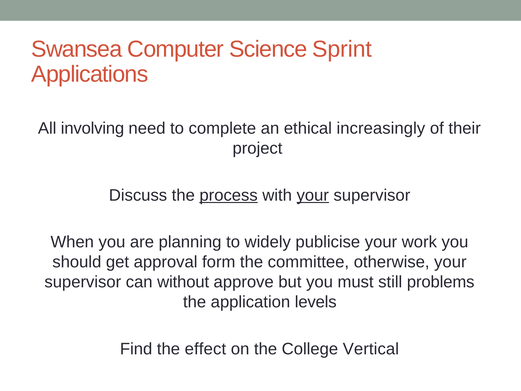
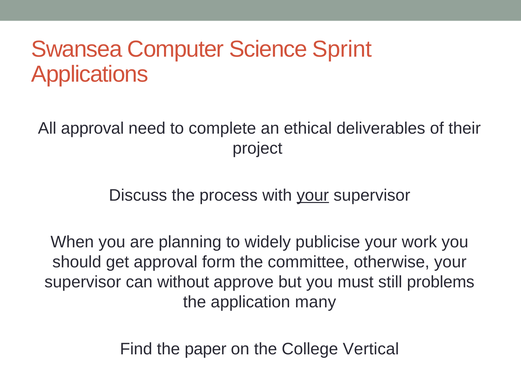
All involving: involving -> approval
increasingly: increasingly -> deliverables
process underline: present -> none
levels: levels -> many
effect: effect -> paper
